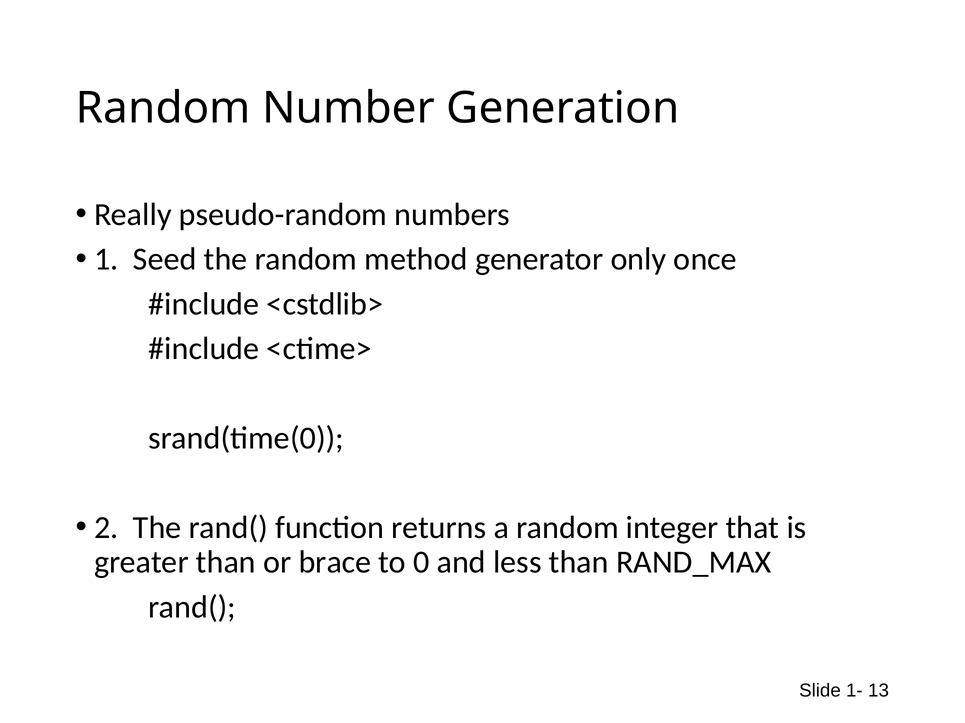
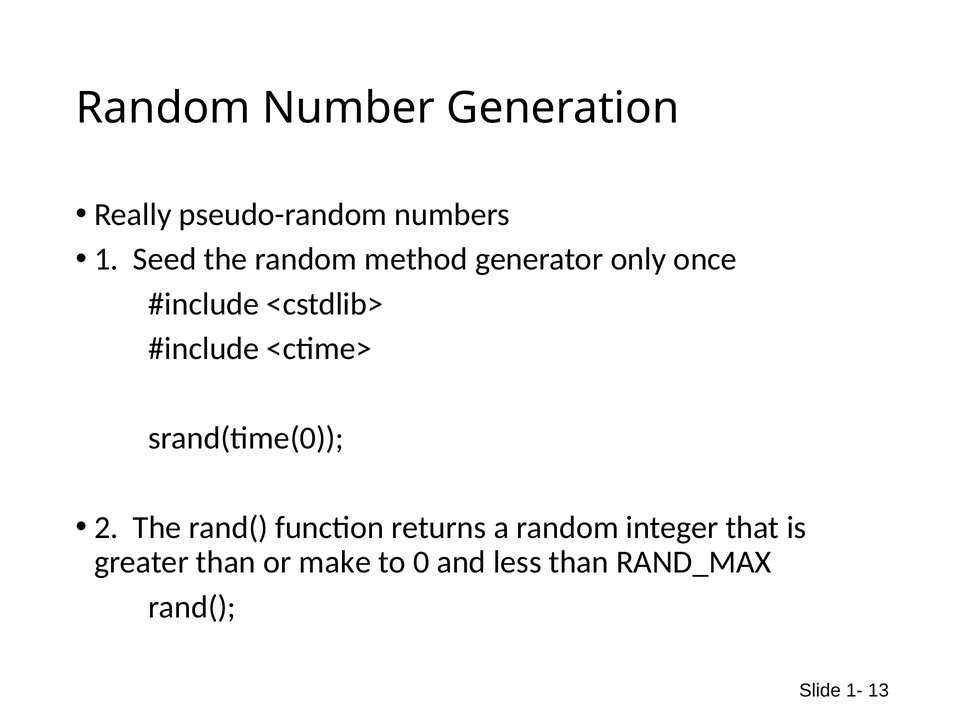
brace: brace -> make
